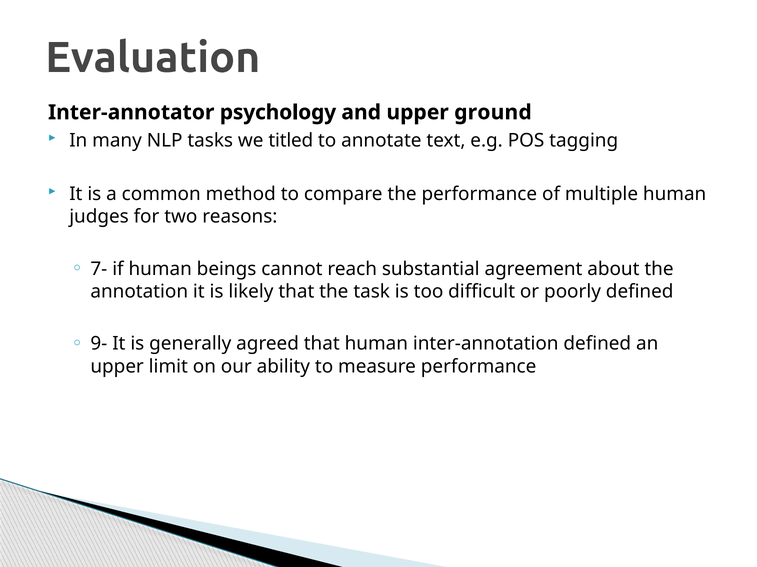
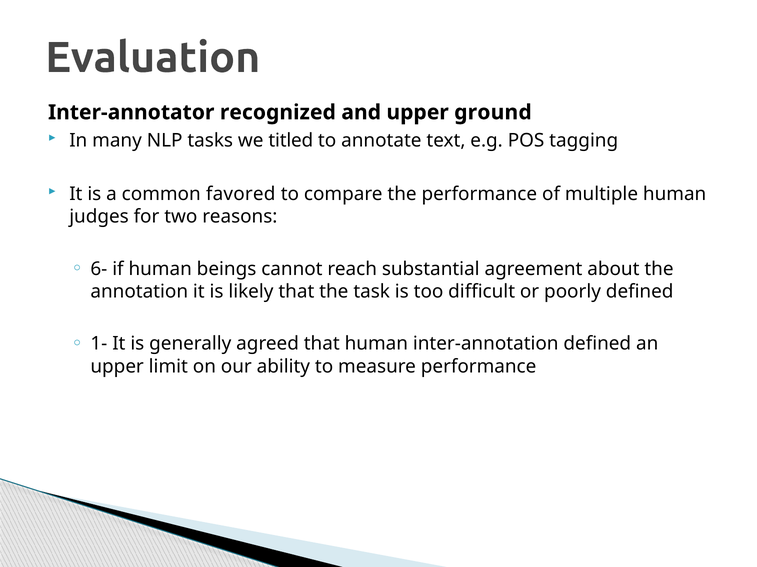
psychology: psychology -> recognized
method: method -> favored
7-: 7- -> 6-
9-: 9- -> 1-
